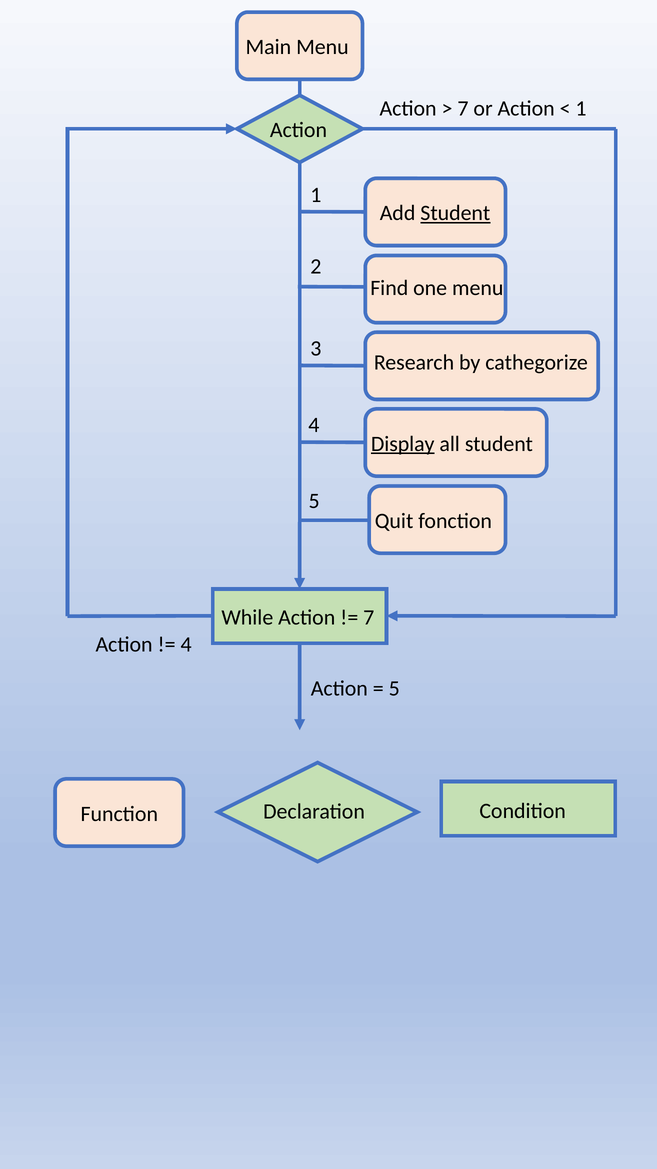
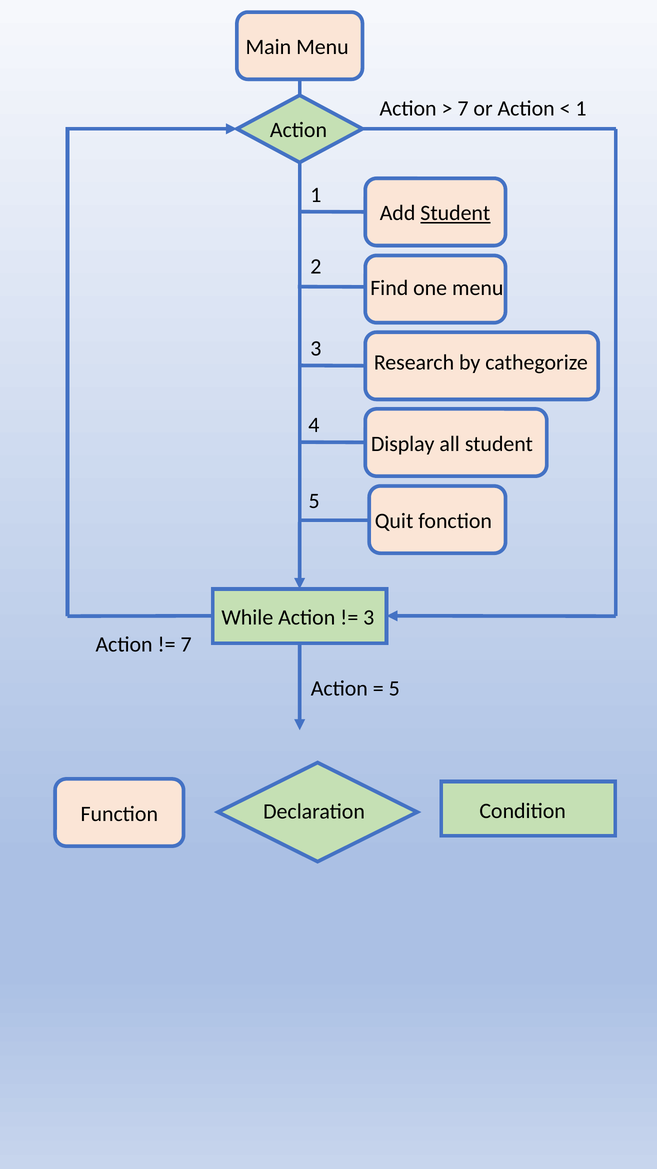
Display underline: present -> none
7 at (369, 617): 7 -> 3
4 at (186, 644): 4 -> 7
